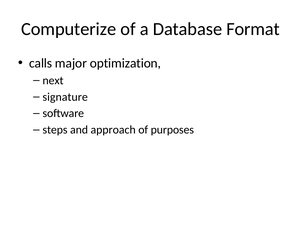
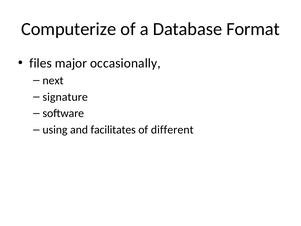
calls: calls -> files
optimization: optimization -> occasionally
steps: steps -> using
approach: approach -> facilitates
purposes: purposes -> different
